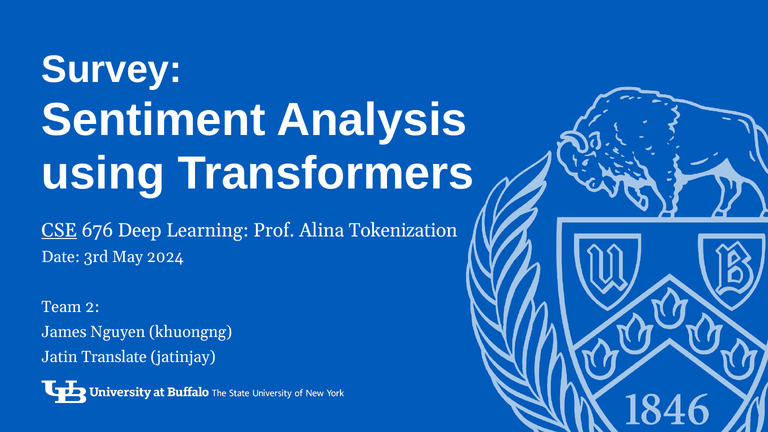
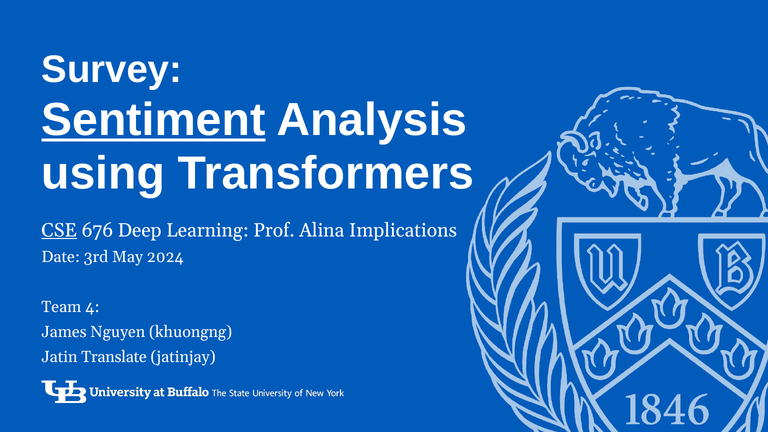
Sentiment underline: none -> present
Tokenization: Tokenization -> Implications
2: 2 -> 4
